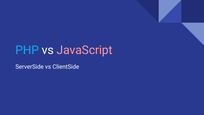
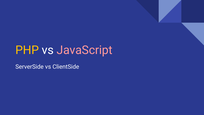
PHP colour: light blue -> yellow
